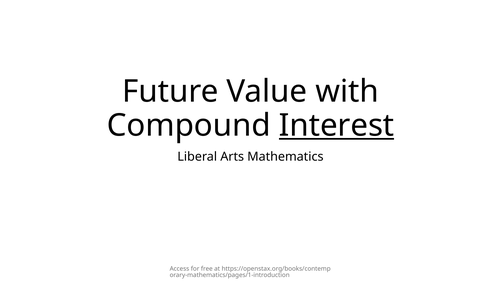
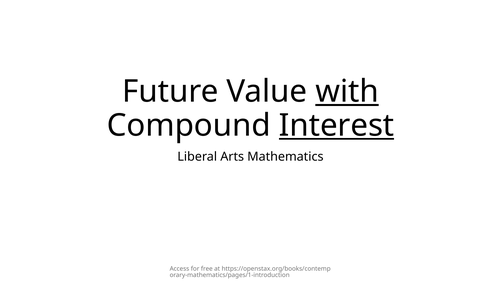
with underline: none -> present
